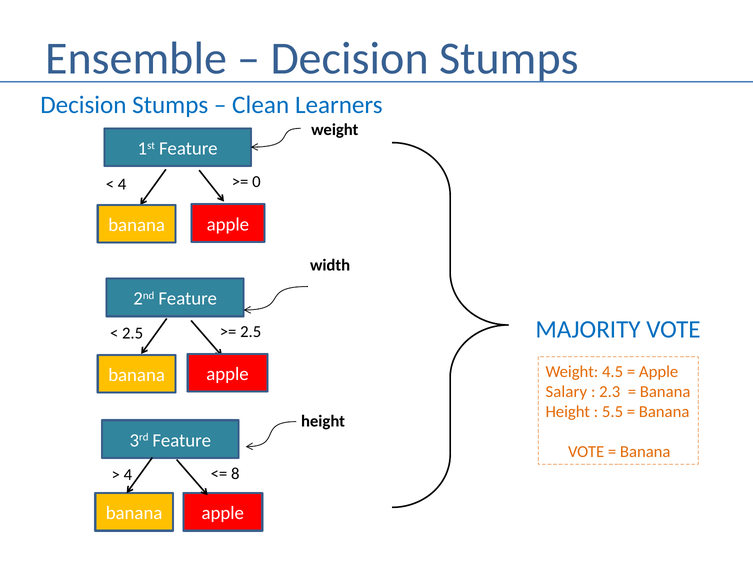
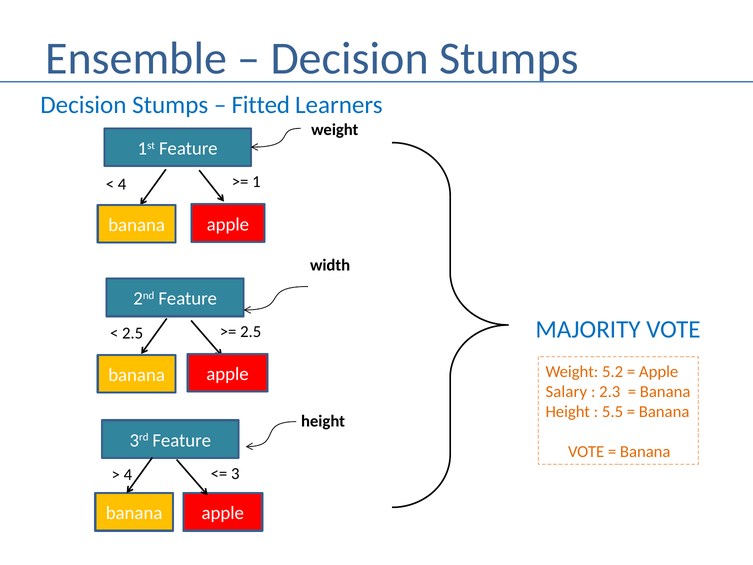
Clean: Clean -> Fitted
0: 0 -> 1
4.5: 4.5 -> 5.2
8: 8 -> 3
